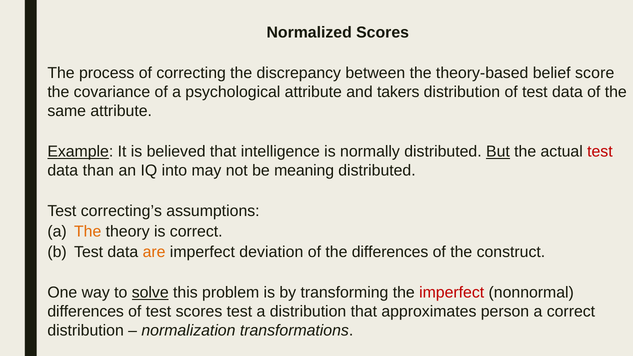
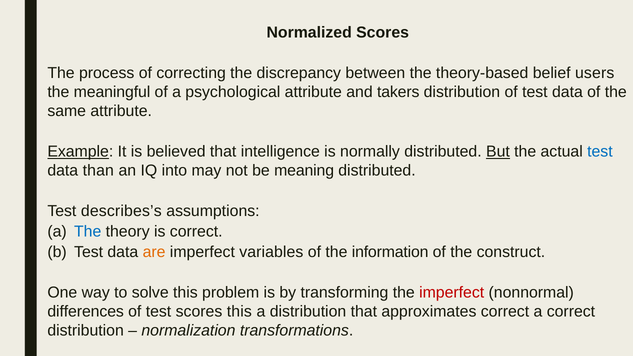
score: score -> users
covariance: covariance -> meaningful
test at (600, 152) colour: red -> blue
correcting’s: correcting’s -> describes’s
The at (88, 232) colour: orange -> blue
deviation: deviation -> variables
the differences: differences -> information
solve underline: present -> none
scores test: test -> this
approximates person: person -> correct
